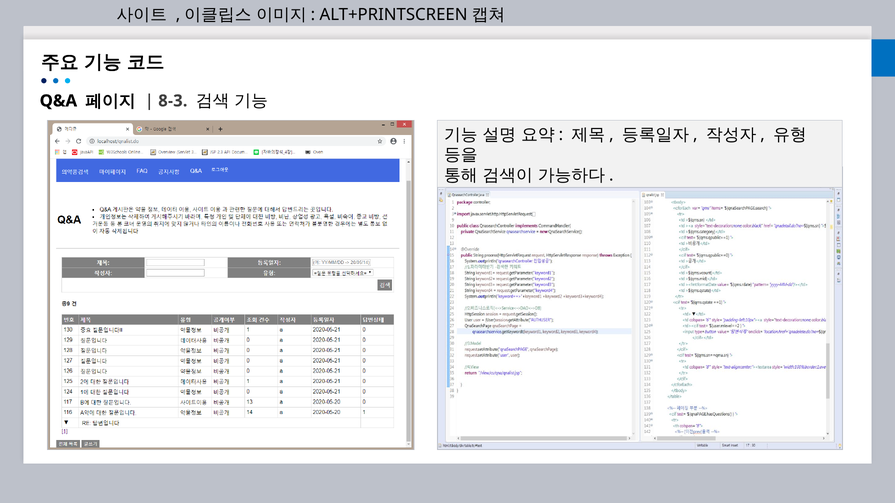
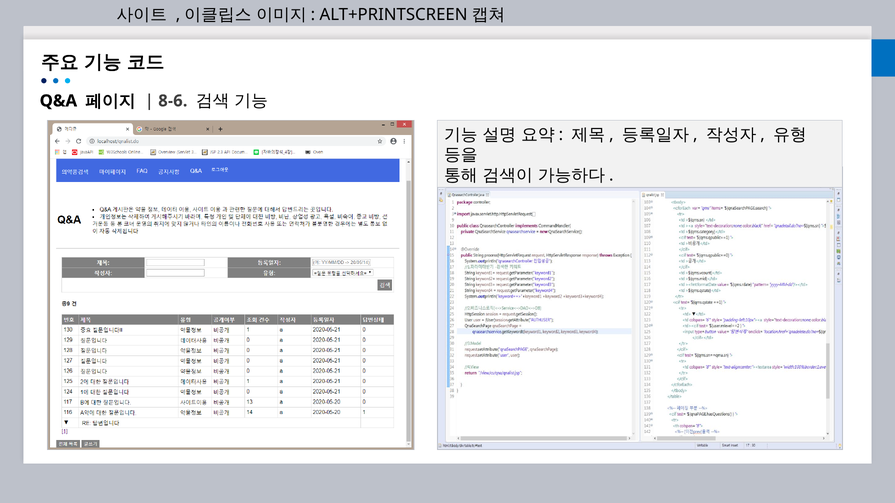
8-3: 8-3 -> 8-6
